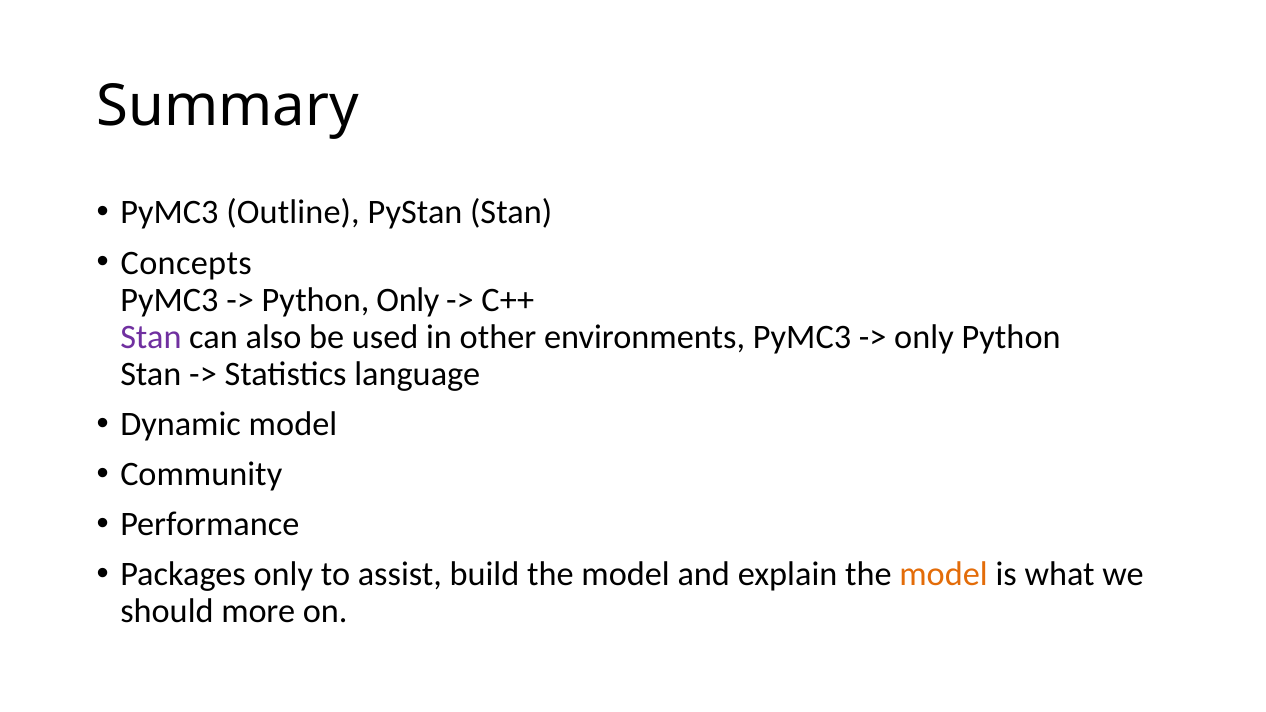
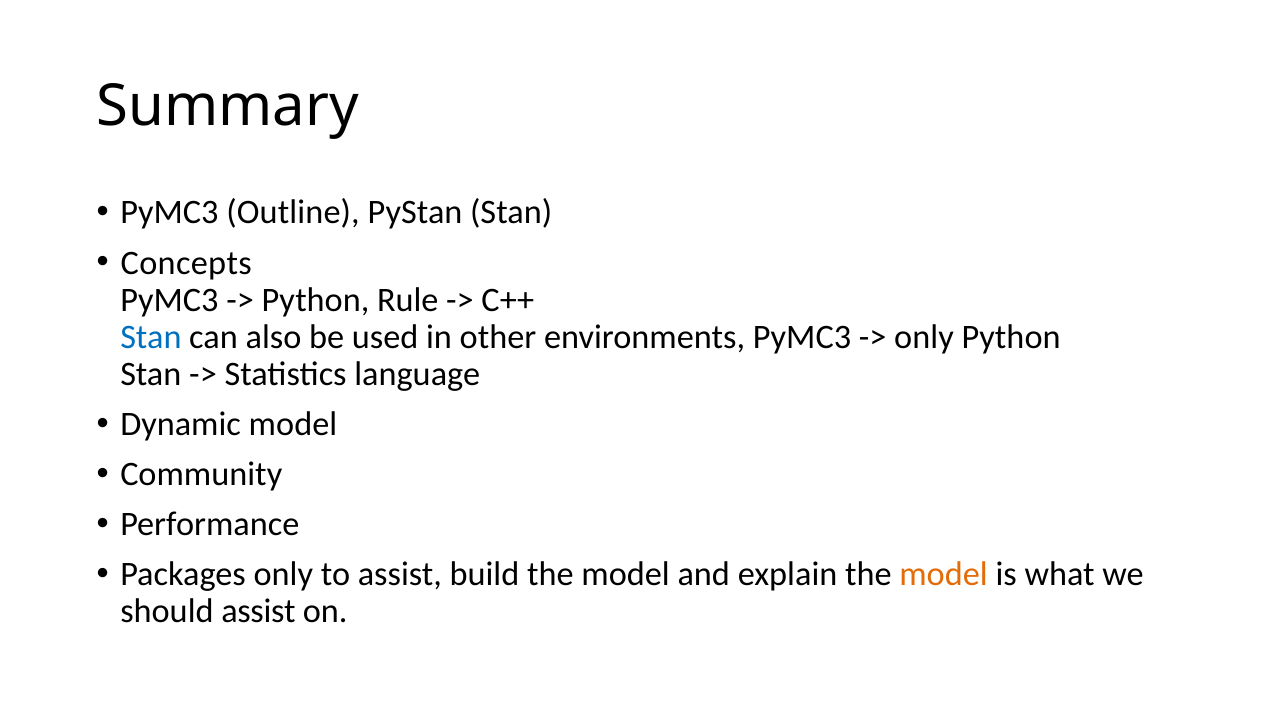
Python Only: Only -> Rule
Stan at (151, 337) colour: purple -> blue
should more: more -> assist
